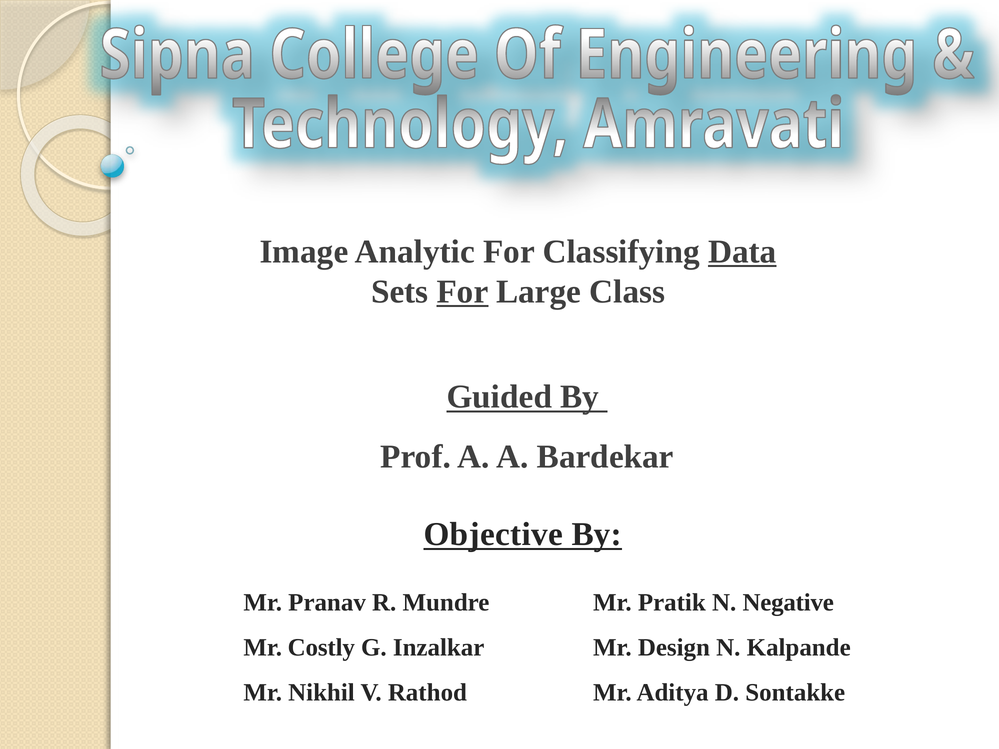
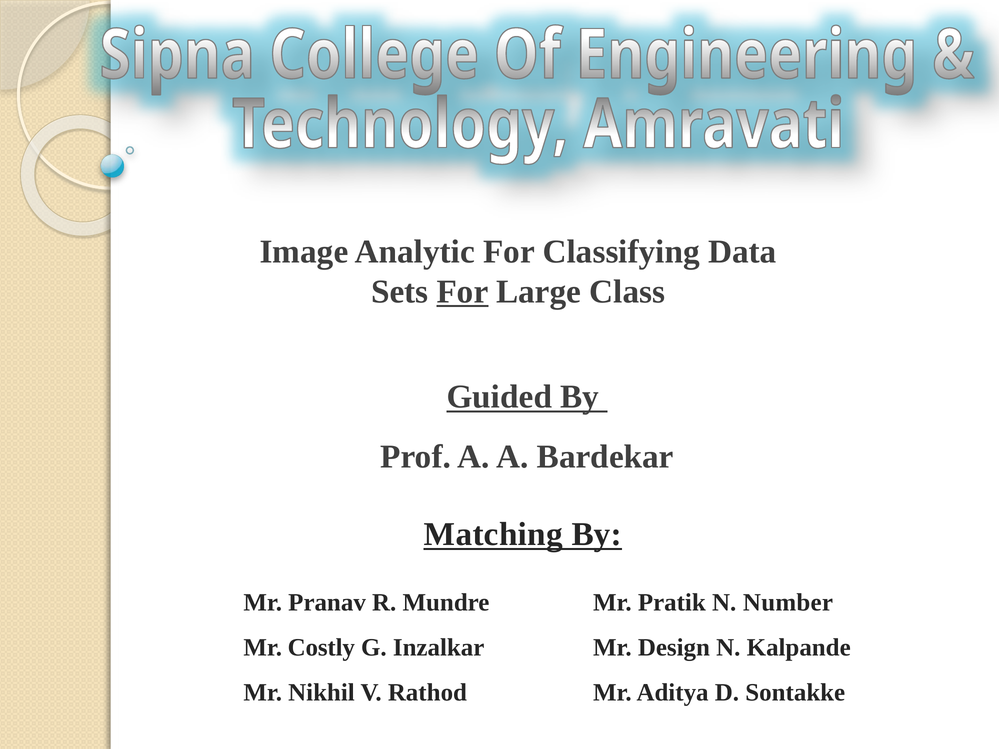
Data underline: present -> none
Objective: Objective -> Matching
Negative: Negative -> Number
